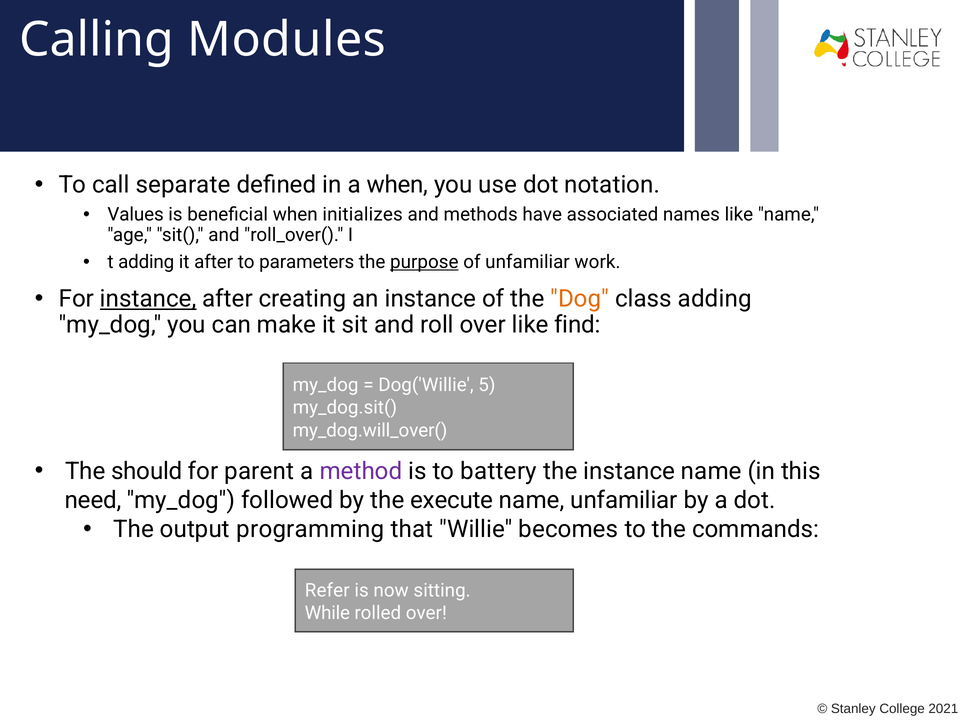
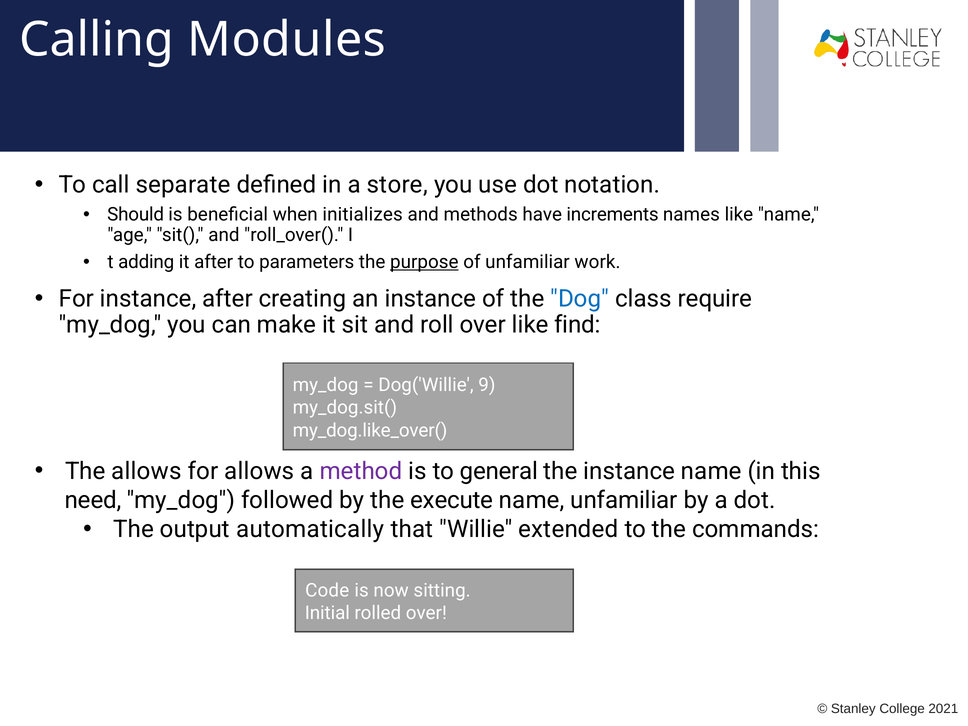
a when: when -> store
Values: Values -> Should
associated: associated -> increments
instance at (148, 299) underline: present -> none
Dog colour: orange -> blue
class adding: adding -> require
5: 5 -> 9
my_dog.will_over(: my_dog.will_over( -> my_dog.like_over(
The should: should -> allows
for parent: parent -> allows
battery: battery -> general
programming: programming -> automatically
becomes: becomes -> extended
Refer: Refer -> Code
While: While -> Initial
